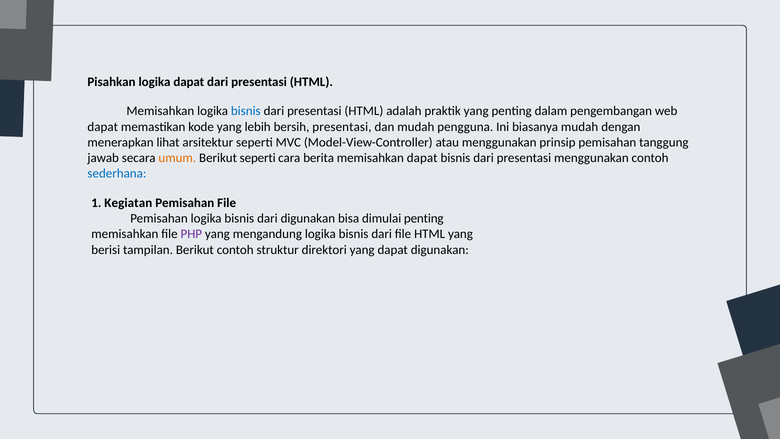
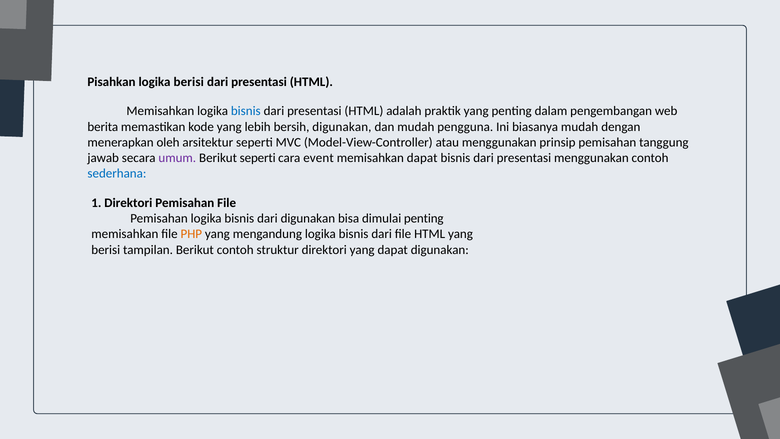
logika dapat: dapat -> berisi
dapat at (103, 127): dapat -> berita
bersih presentasi: presentasi -> digunakan
lihat: lihat -> oleh
umum colour: orange -> purple
berita: berita -> event
1 Kegiatan: Kegiatan -> Direktori
PHP colour: purple -> orange
